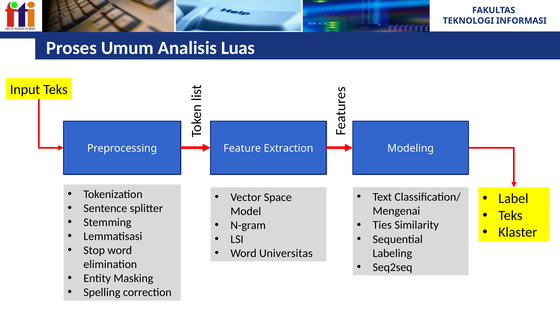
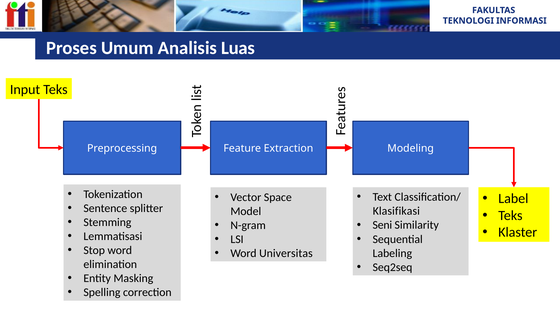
Mengenai: Mengenai -> Klasifikasi
Ties: Ties -> Seni
